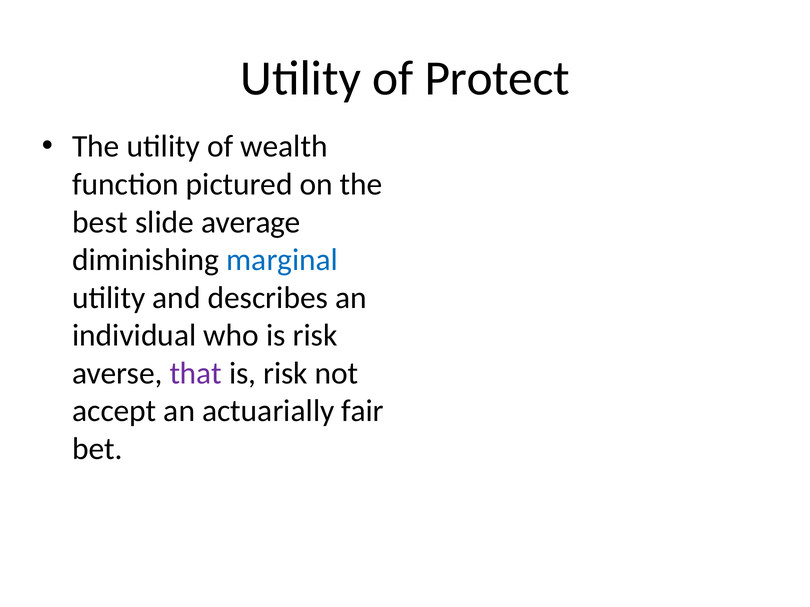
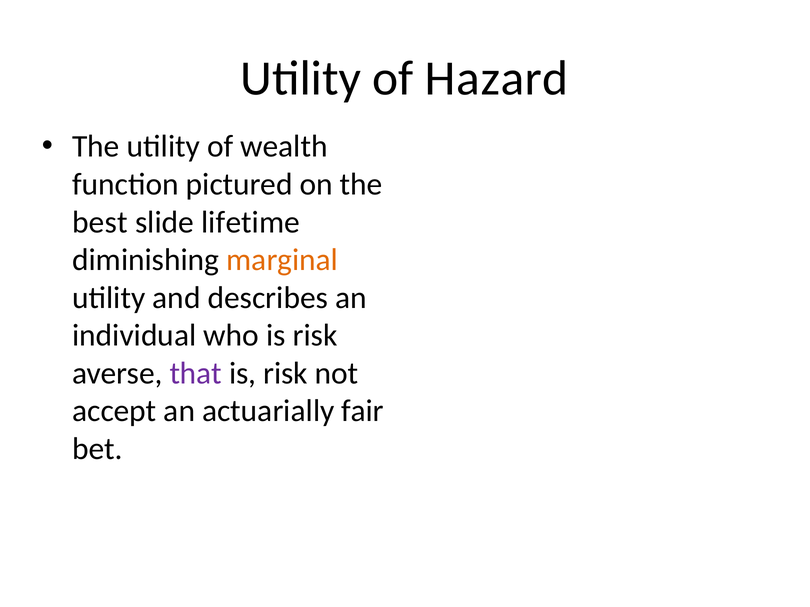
Protect: Protect -> Hazard
average: average -> lifetime
marginal colour: blue -> orange
